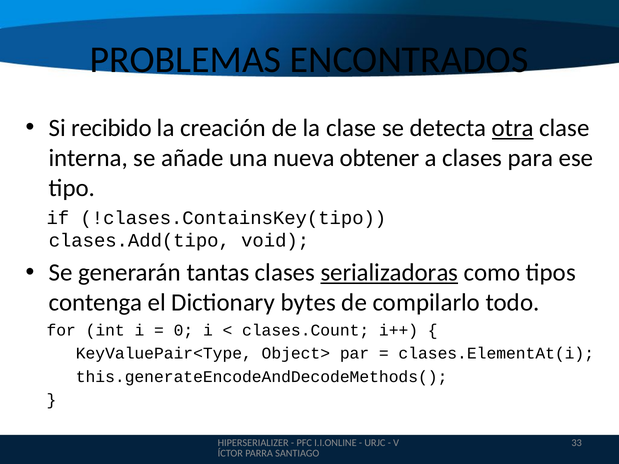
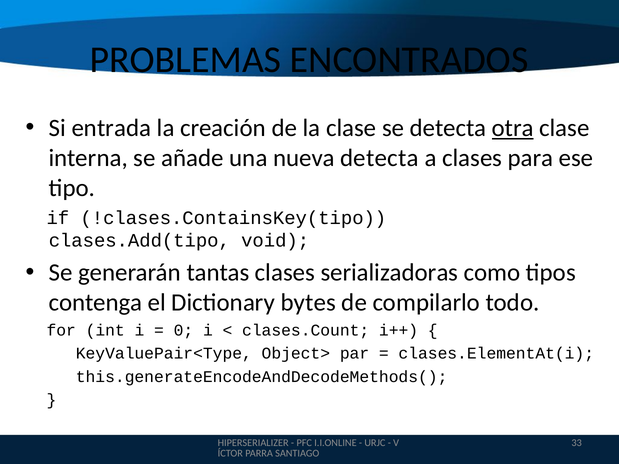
recibido: recibido -> entrada
nueva obtener: obtener -> detecta
serializadoras underline: present -> none
